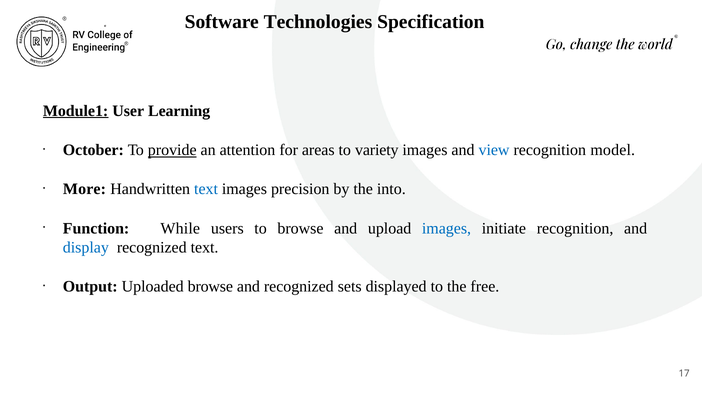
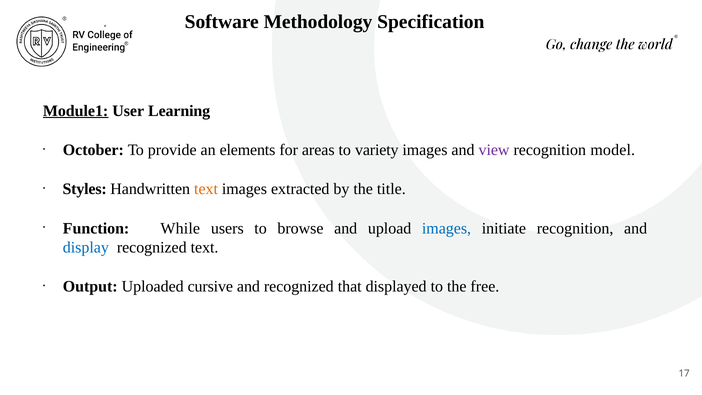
Technologies: Technologies -> Methodology
provide underline: present -> none
attention: attention -> elements
view colour: blue -> purple
More: More -> Styles
text at (206, 189) colour: blue -> orange
precision: precision -> extracted
into: into -> title
Uploaded browse: browse -> cursive
sets: sets -> that
